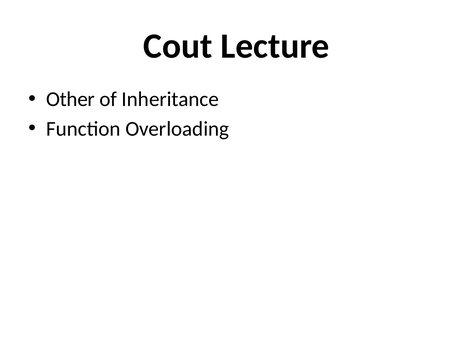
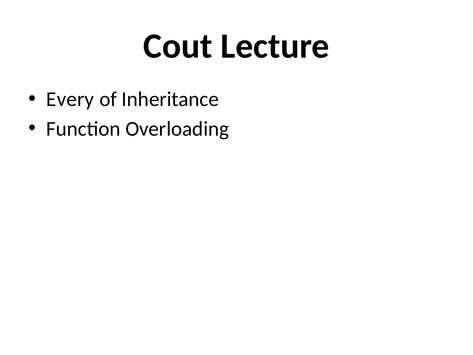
Other: Other -> Every
